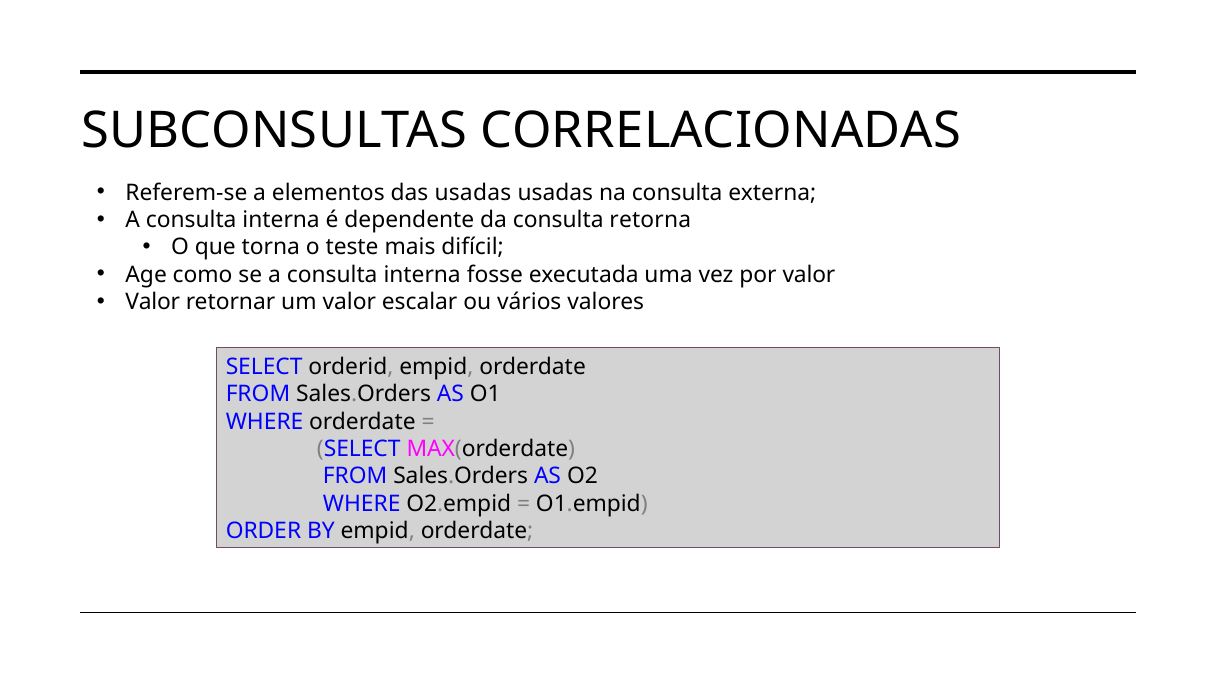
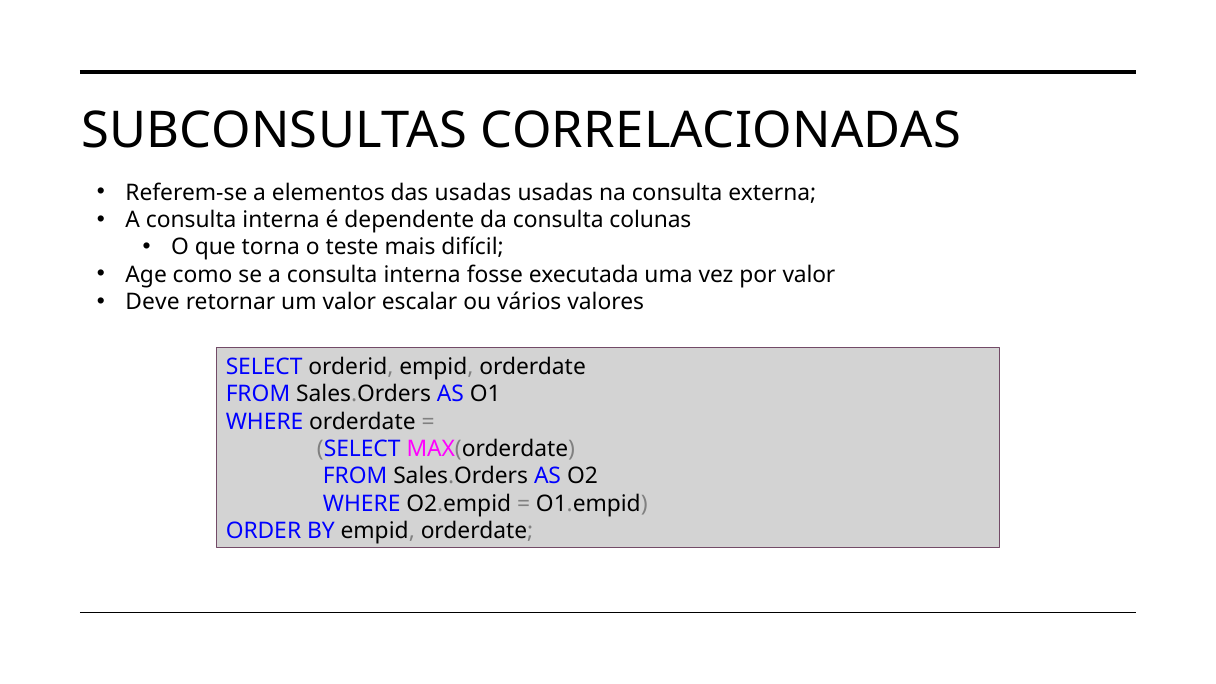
retorna: retorna -> colunas
Valor at (153, 302): Valor -> Deve
